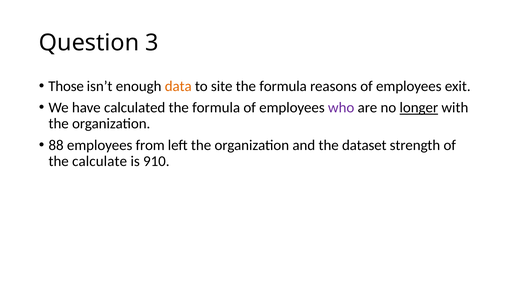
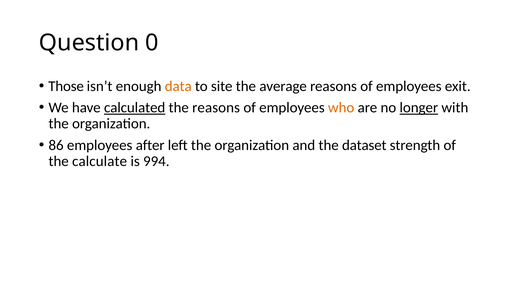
3: 3 -> 0
site the formula: formula -> average
calculated underline: none -> present
formula at (216, 108): formula -> reasons
who colour: purple -> orange
88: 88 -> 86
from: from -> after
910: 910 -> 994
